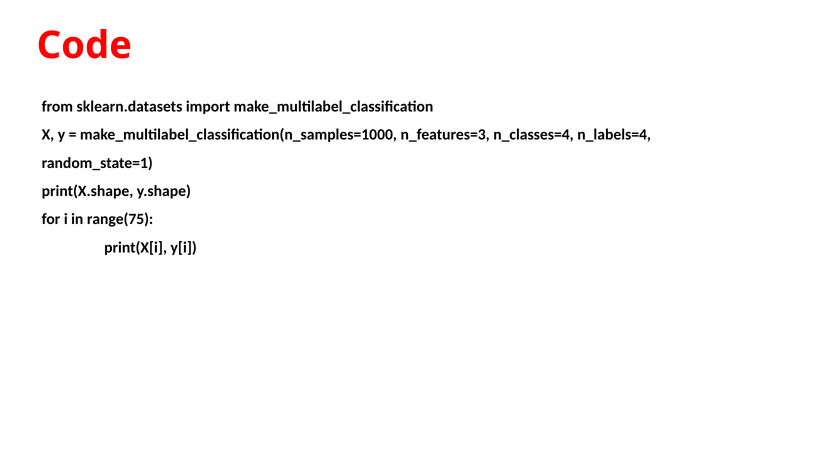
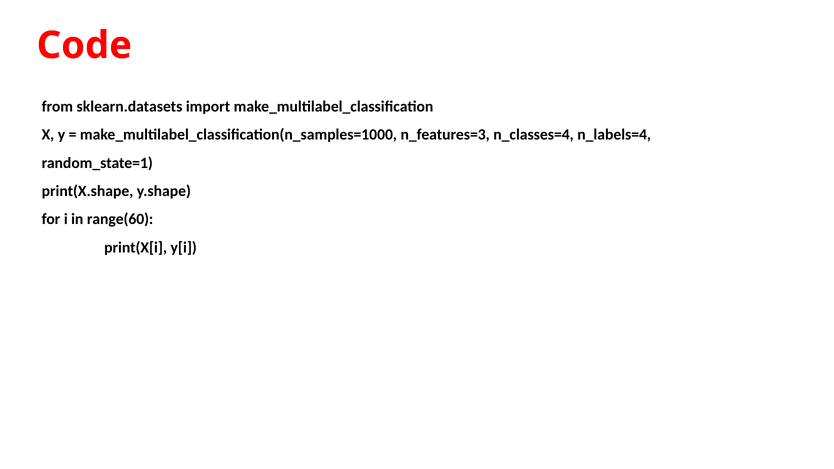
range(75: range(75 -> range(60
